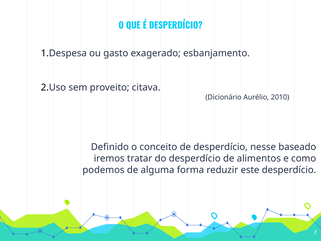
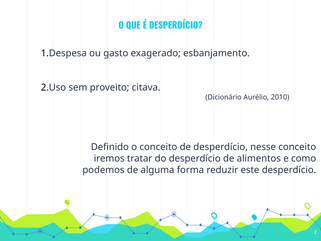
nesse baseado: baseado -> conceito
